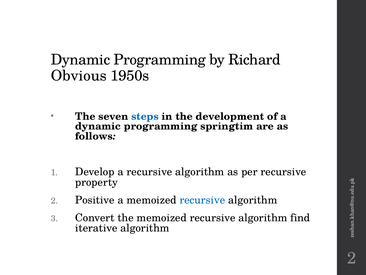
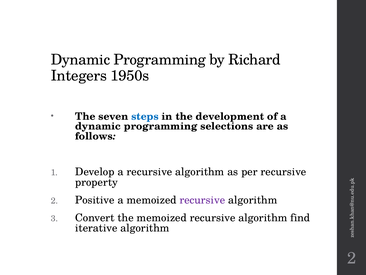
Obvious: Obvious -> Integers
springtim: springtim -> selections
recursive at (202, 200) colour: blue -> purple
